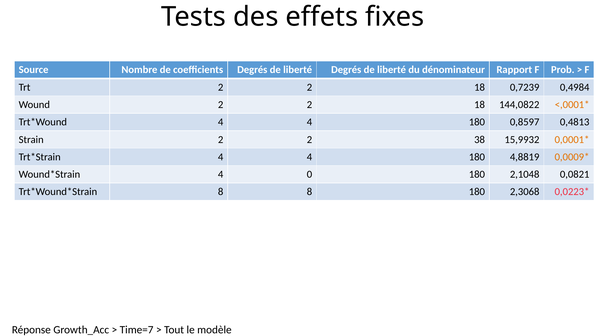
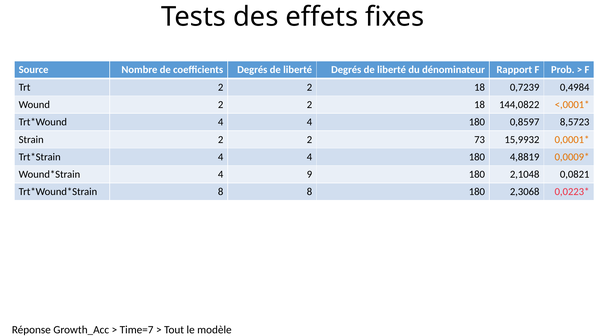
0,4813: 0,4813 -> 8,5723
38: 38 -> 73
0: 0 -> 9
